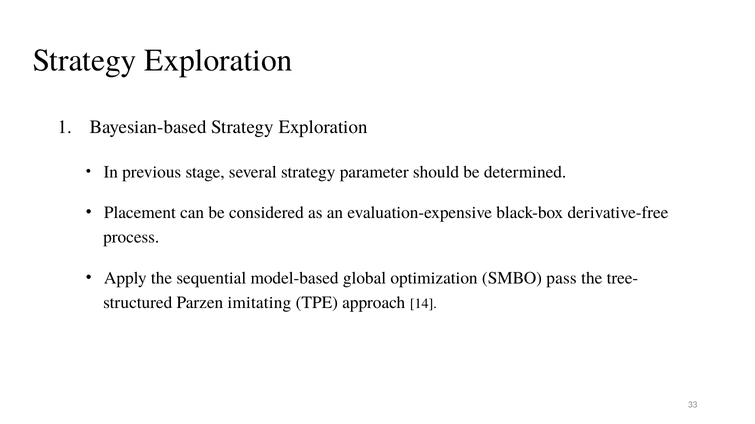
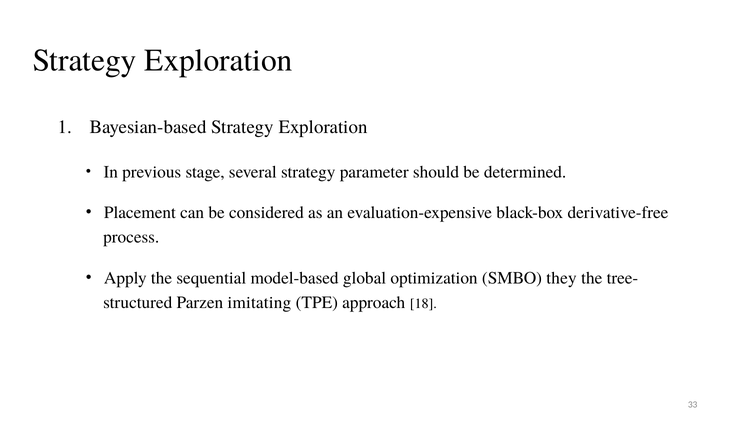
pass: pass -> they
14: 14 -> 18
